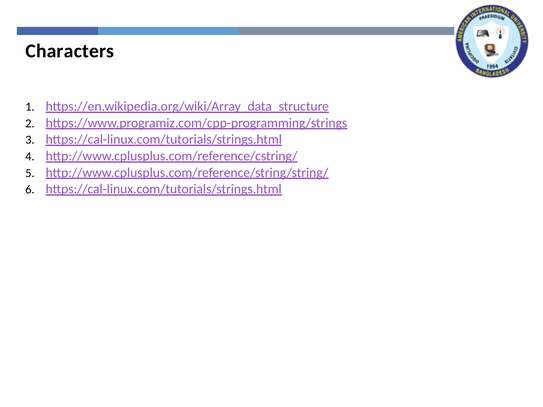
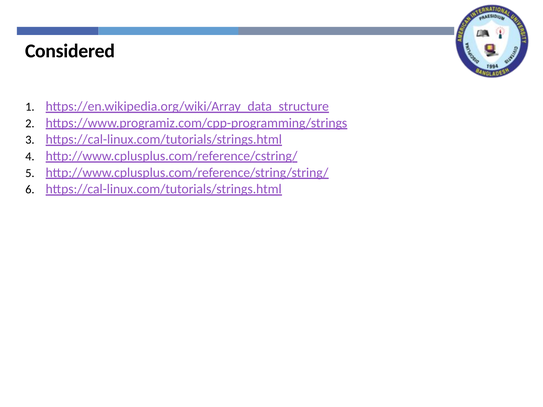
Characters: Characters -> Considered
